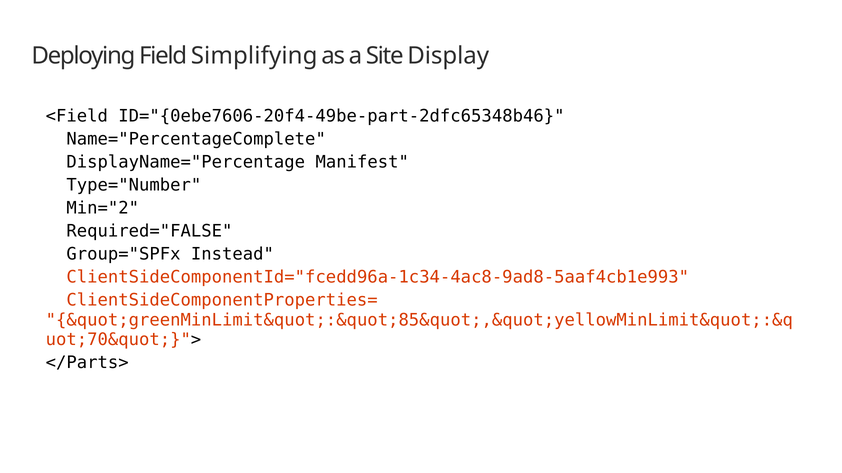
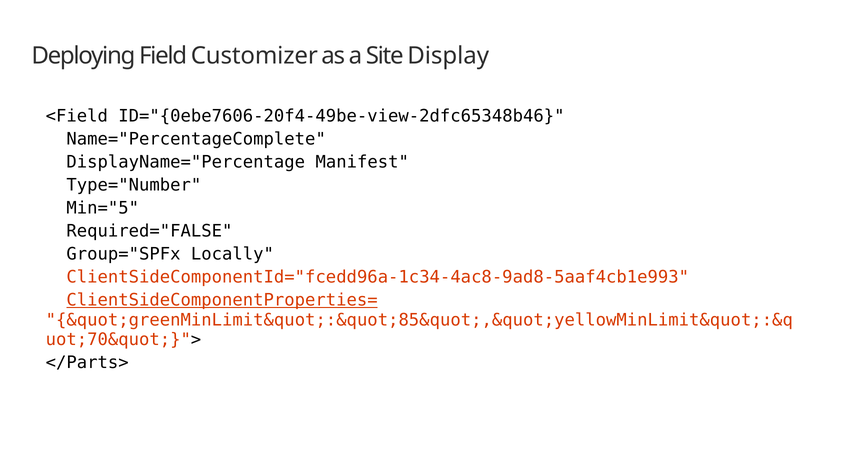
Simplifying: Simplifying -> Customizer
ID="{0ebe7606-20f4-49be-part-2dfc65348b46: ID="{0ebe7606-20f4-49be-part-2dfc65348b46 -> ID="{0ebe7606-20f4-49be-view-2dfc65348b46
Min="2: Min="2 -> Min="5
Instead: Instead -> Locally
ClientSideComponentProperties= underline: none -> present
